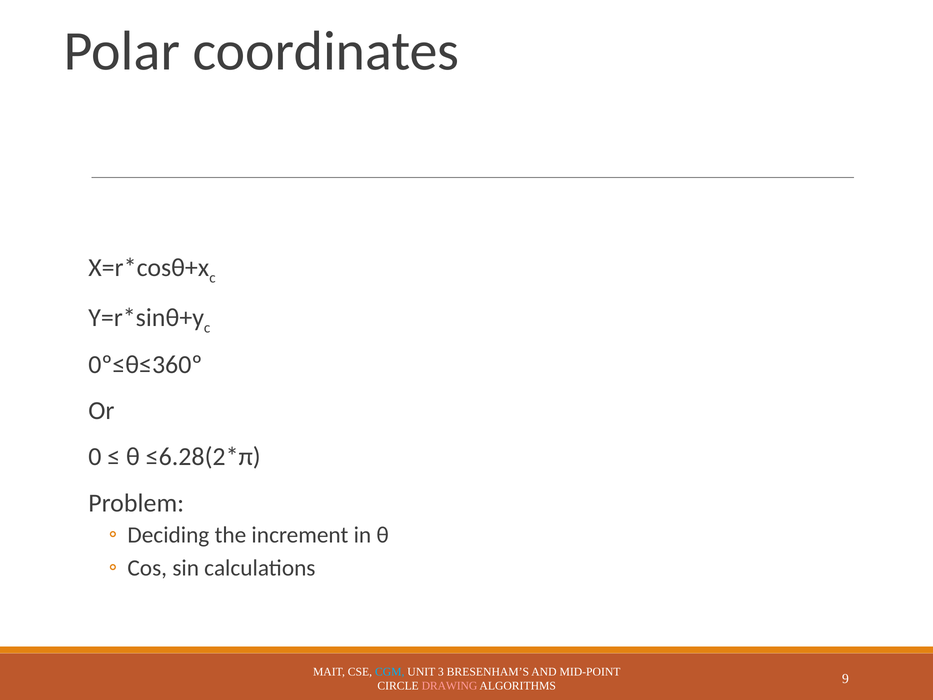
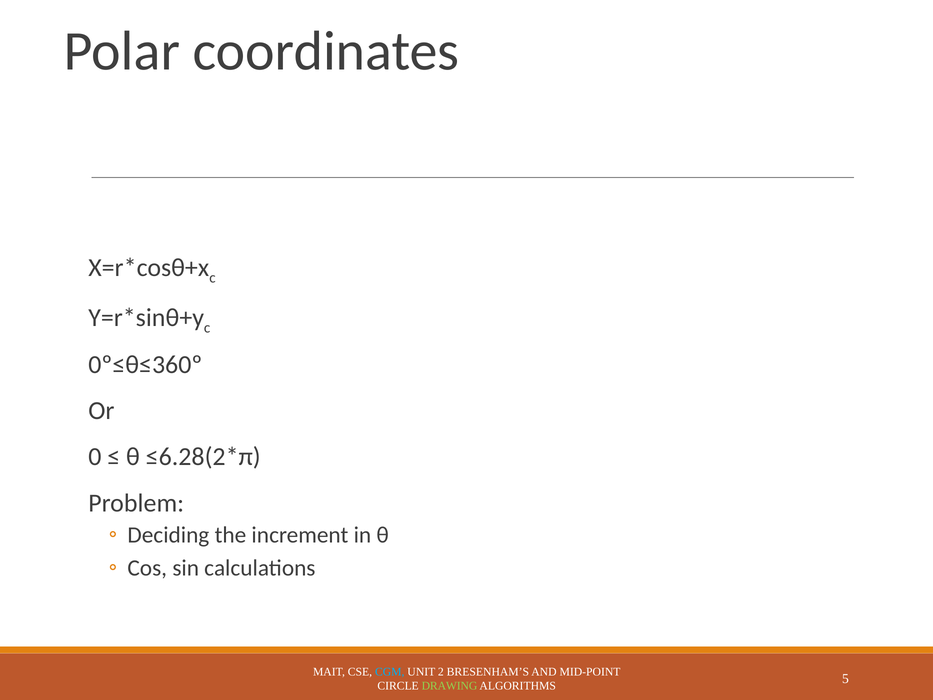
3: 3 -> 2
DRAWING colour: pink -> light green
9: 9 -> 5
